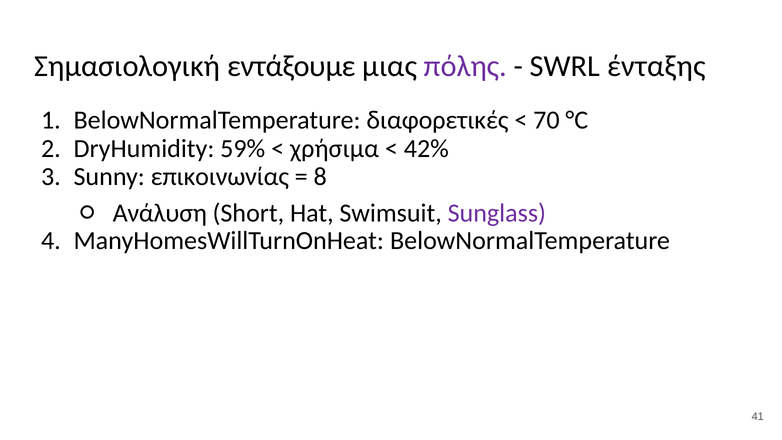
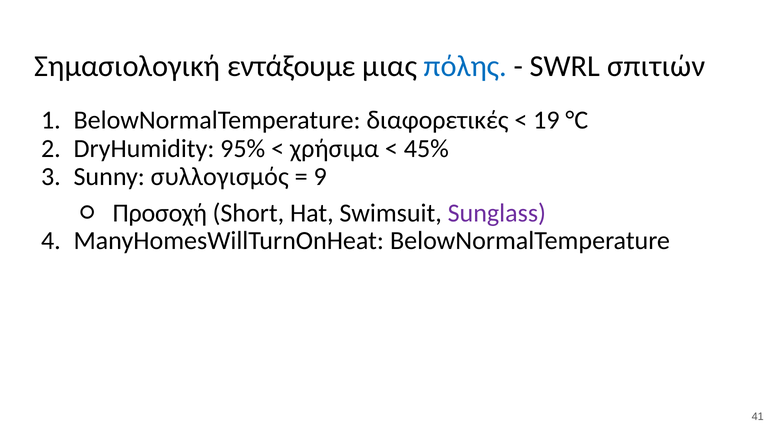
πόλης colour: purple -> blue
ένταξης: ένταξης -> σπιτιών
70: 70 -> 19
59%: 59% -> 95%
42%: 42% -> 45%
επικοινωνίας: επικοινωνίας -> συλλογισμός
8: 8 -> 9
Ανάλυση: Ανάλυση -> Προσοχή
